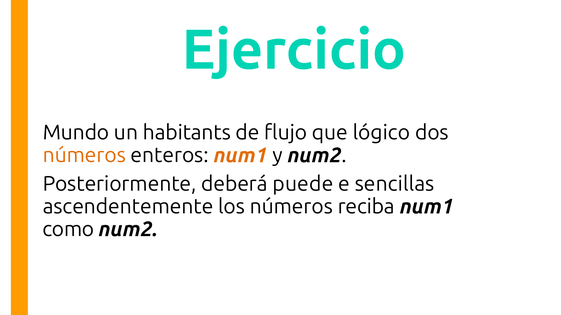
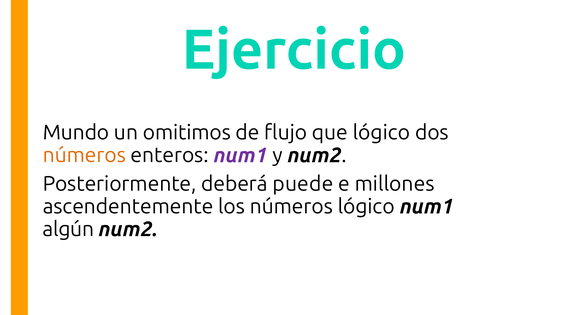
habitants: habitants -> omitimos
num1 at (240, 156) colour: orange -> purple
sencillas: sencillas -> millones
números reciba: reciba -> lógico
como: como -> algún
